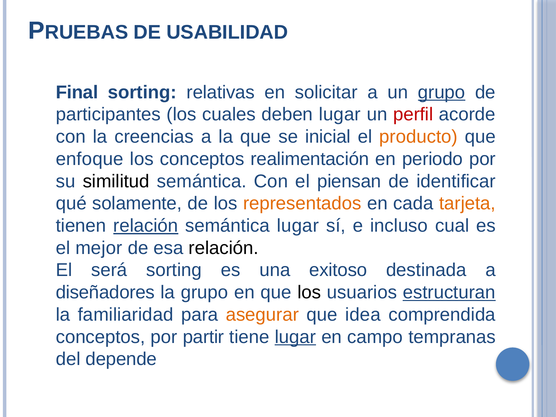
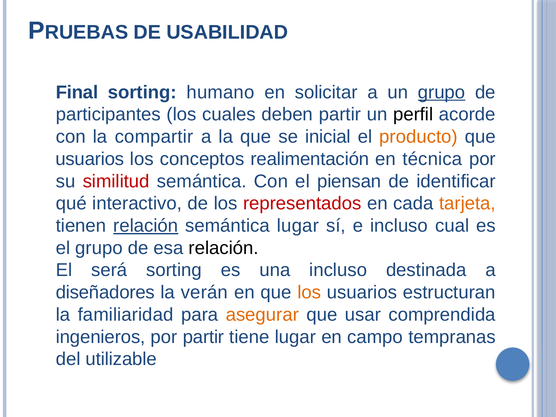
relativas: relativas -> humano
deben lugar: lugar -> partir
perfil colour: red -> black
creencias: creencias -> compartir
enfoque at (90, 159): enfoque -> usuarios
periodo: periodo -> técnica
similitud colour: black -> red
solamente: solamente -> interactivo
representados colour: orange -> red
el mejor: mejor -> grupo
una exitoso: exitoso -> incluso
la grupo: grupo -> verán
los at (309, 292) colour: black -> orange
estructuran underline: present -> none
idea: idea -> usar
conceptos at (101, 337): conceptos -> ingenieros
lugar at (295, 337) underline: present -> none
depende: depende -> utilizable
